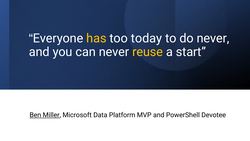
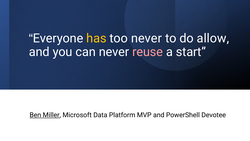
too today: today -> never
do never: never -> allow
reuse colour: yellow -> pink
